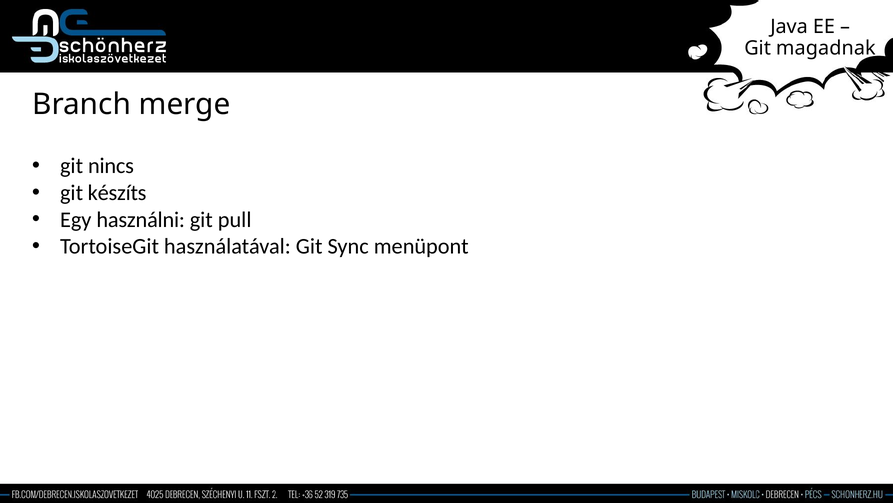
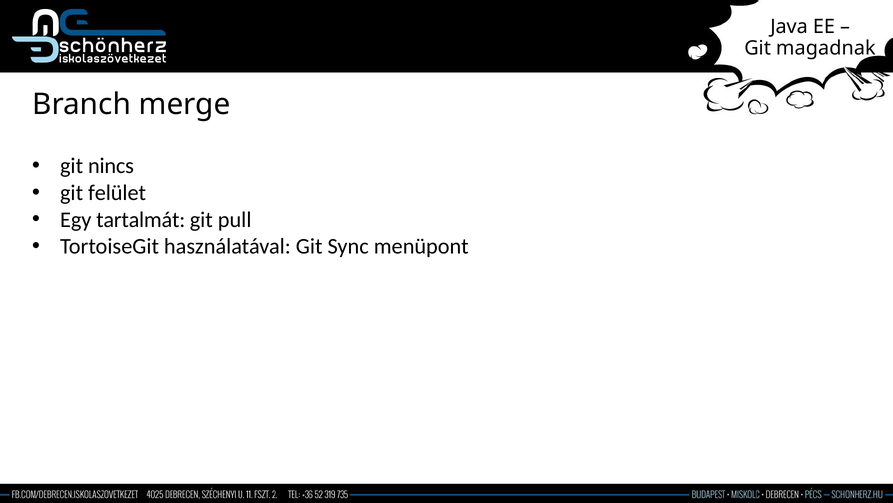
készíts: készíts -> felület
használni: használni -> tartalmát
